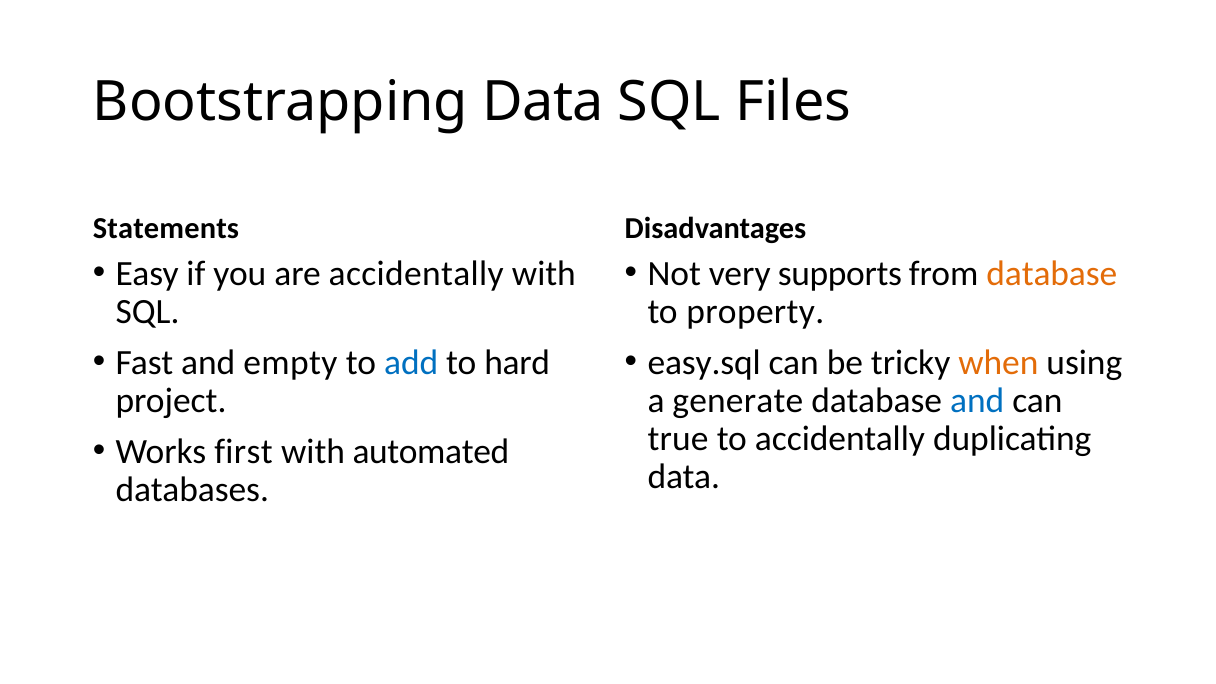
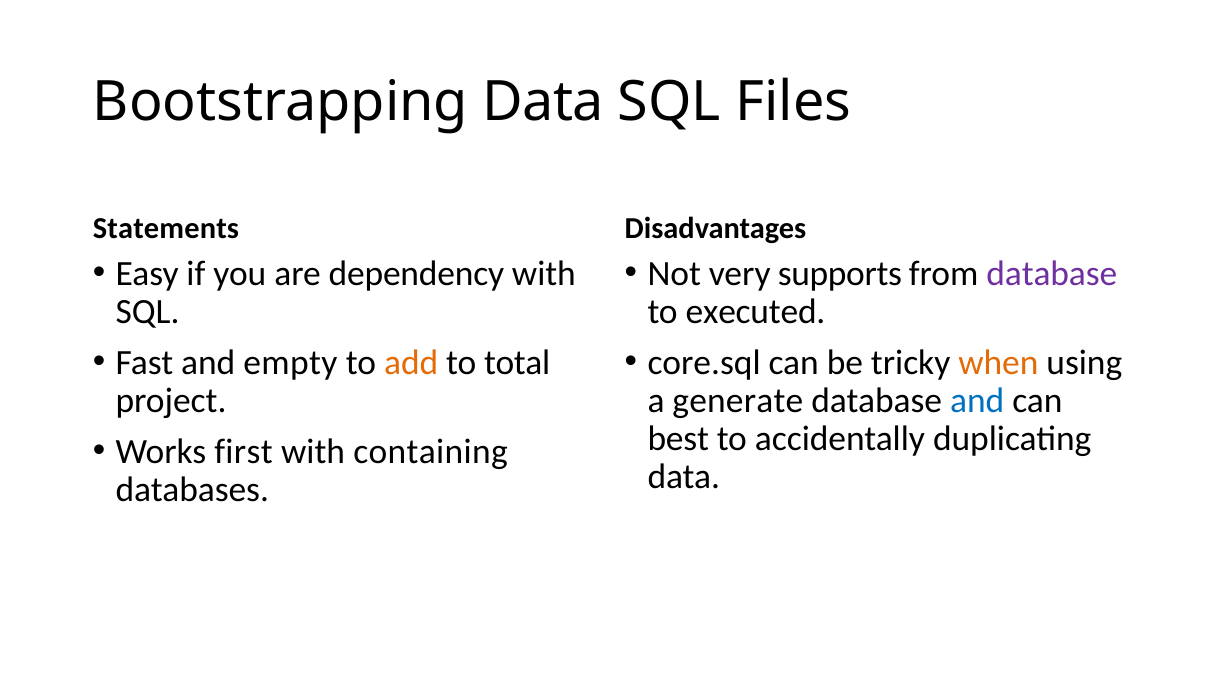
are accidentally: accidentally -> dependency
database at (1052, 273) colour: orange -> purple
property: property -> executed
add colour: blue -> orange
hard: hard -> total
easy.sql: easy.sql -> core.sql
true: true -> best
automated: automated -> containing
